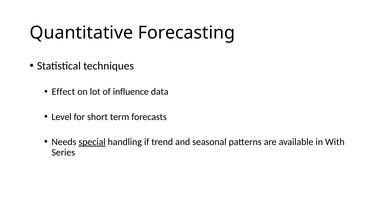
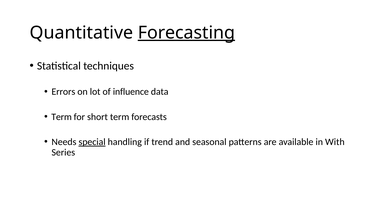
Forecasting underline: none -> present
Effect: Effect -> Errors
Level at (62, 117): Level -> Term
